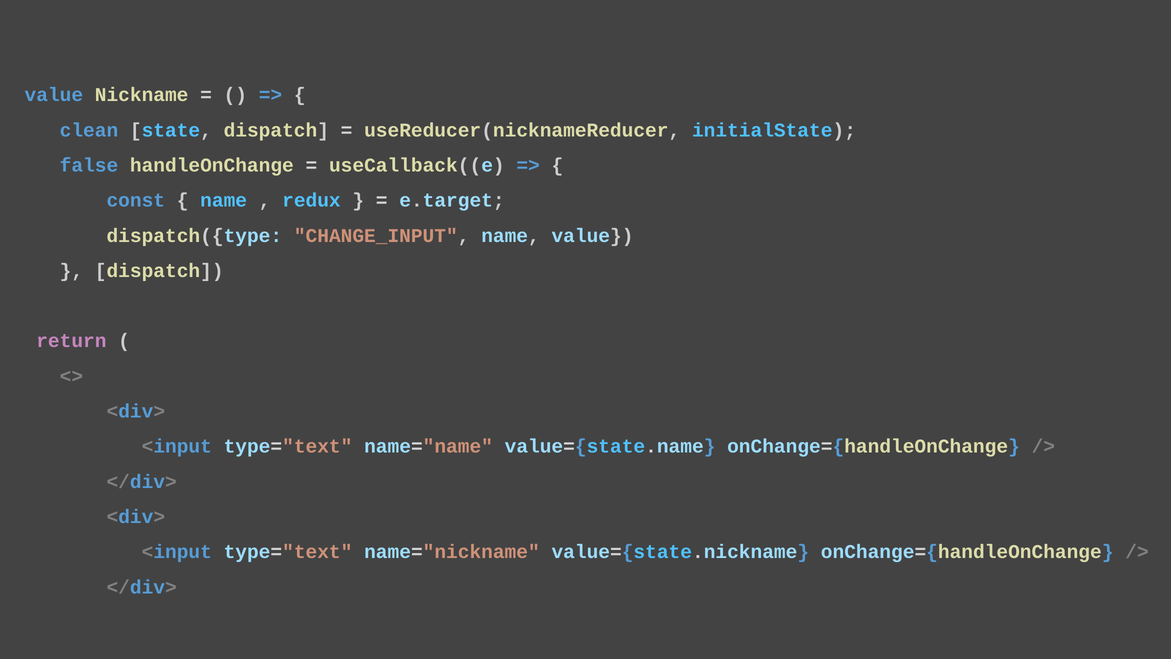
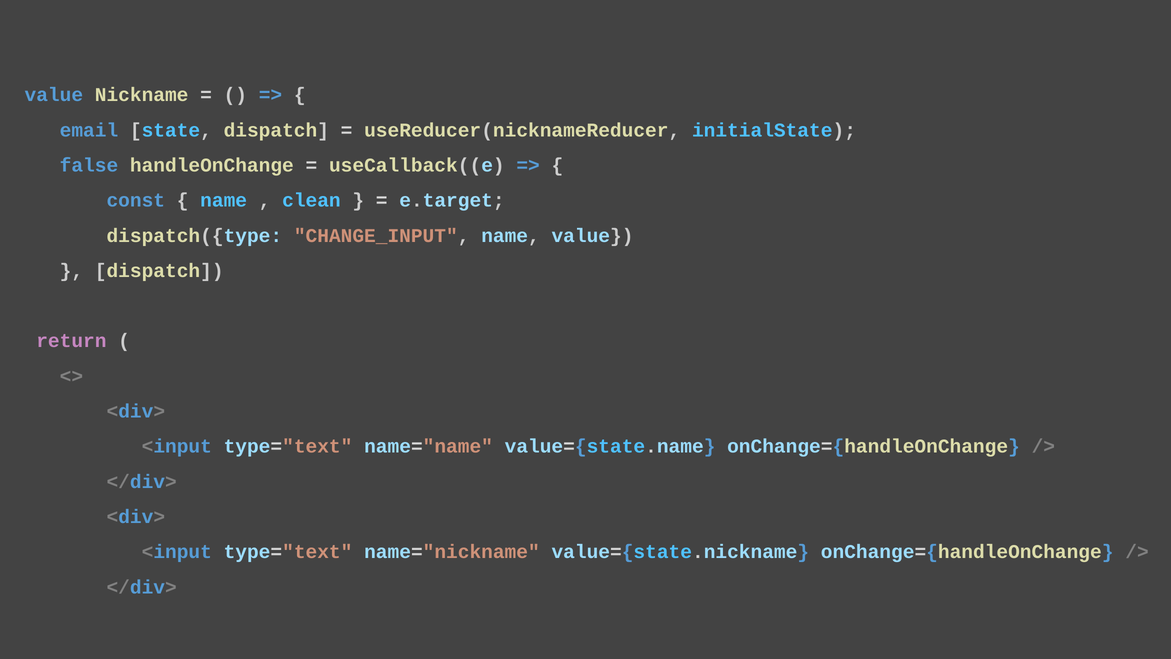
clean: clean -> email
redux: redux -> clean
